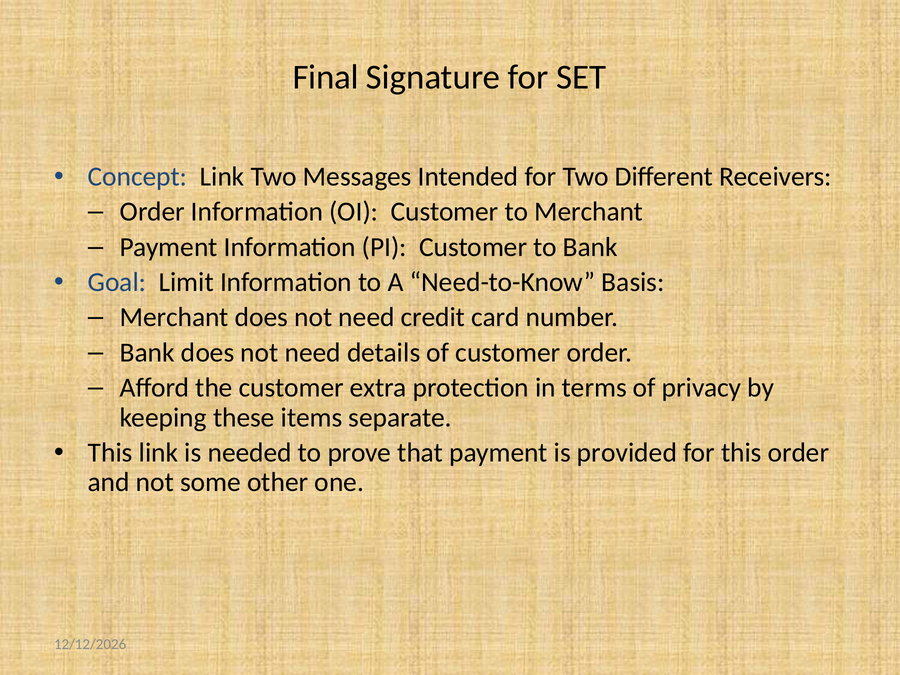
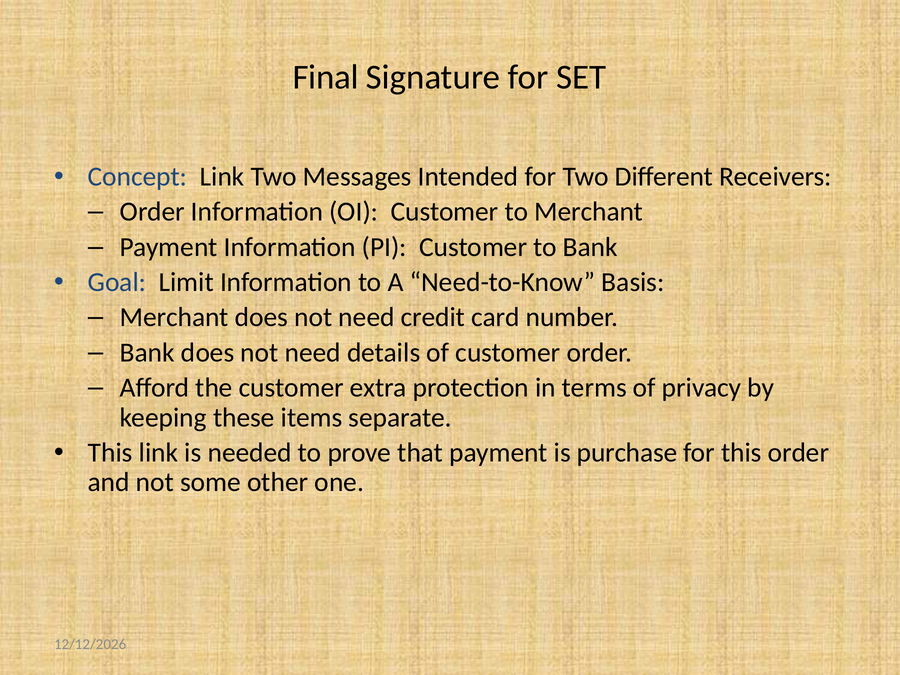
provided: provided -> purchase
